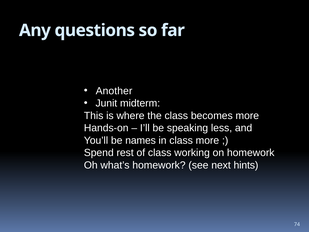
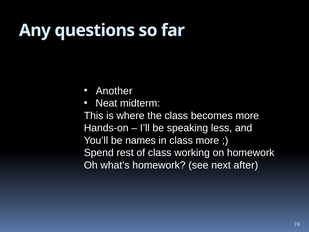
Junit: Junit -> Neat
hints: hints -> after
